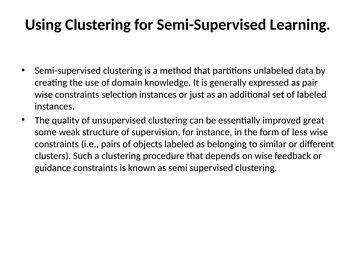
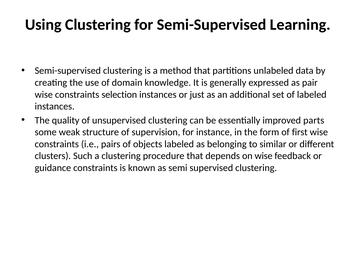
great: great -> parts
less: less -> first
